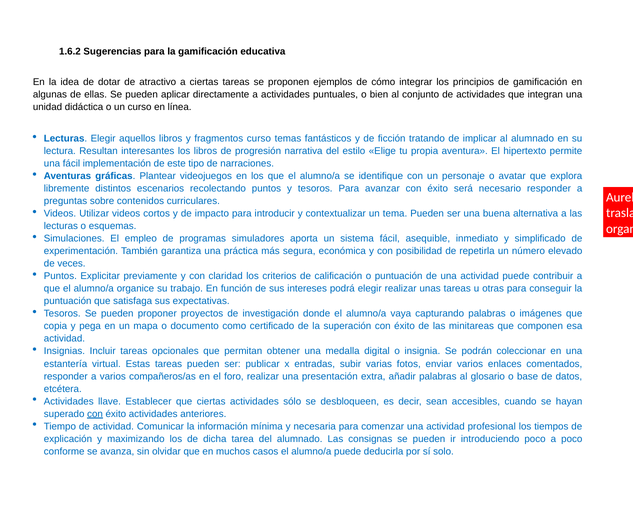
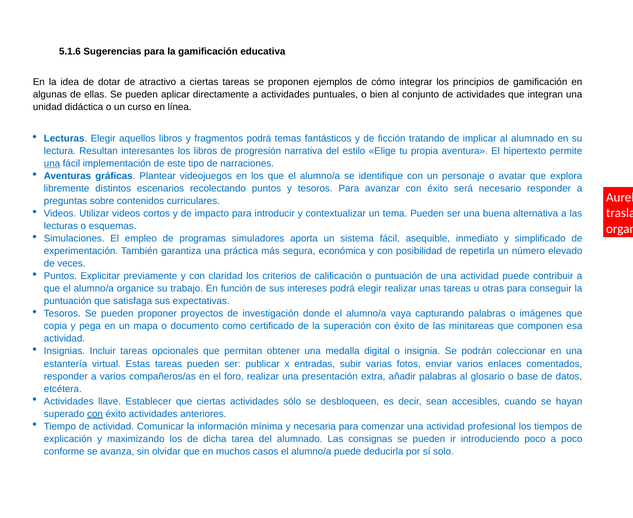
1.6.2: 1.6.2 -> 5.1.6
fragmentos curso: curso -> podrá
una at (52, 164) underline: none -> present
